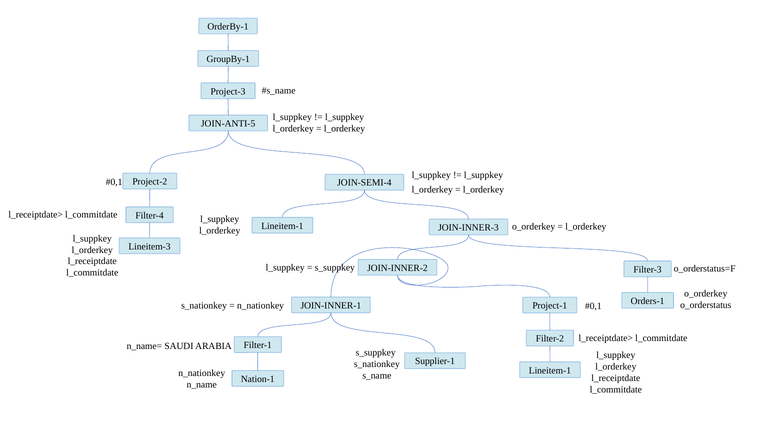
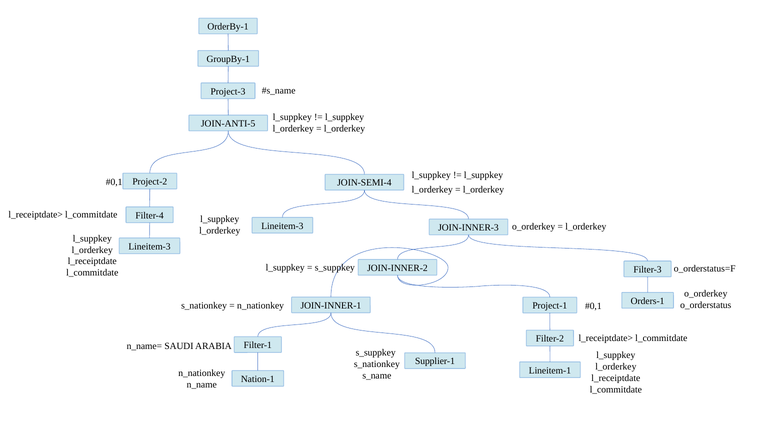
Lineitem-1 at (282, 226): Lineitem-1 -> Lineitem-3
